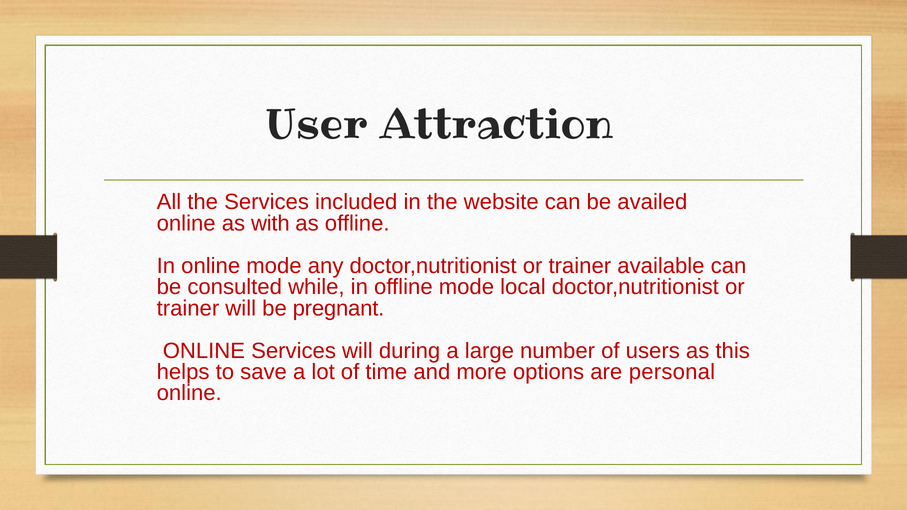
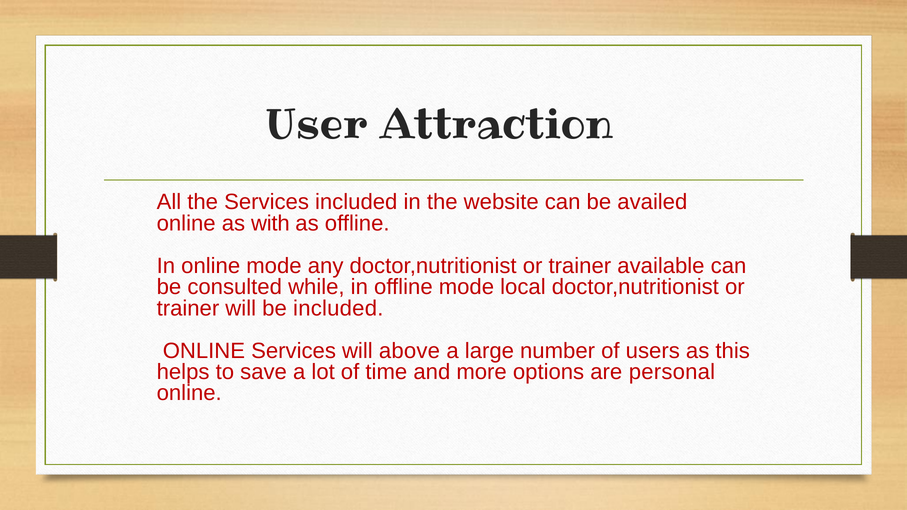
be pregnant: pregnant -> included
during: during -> above
